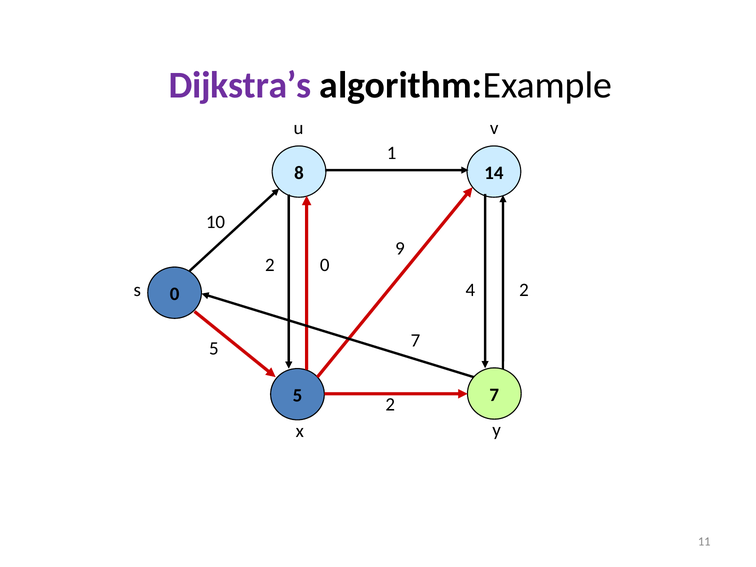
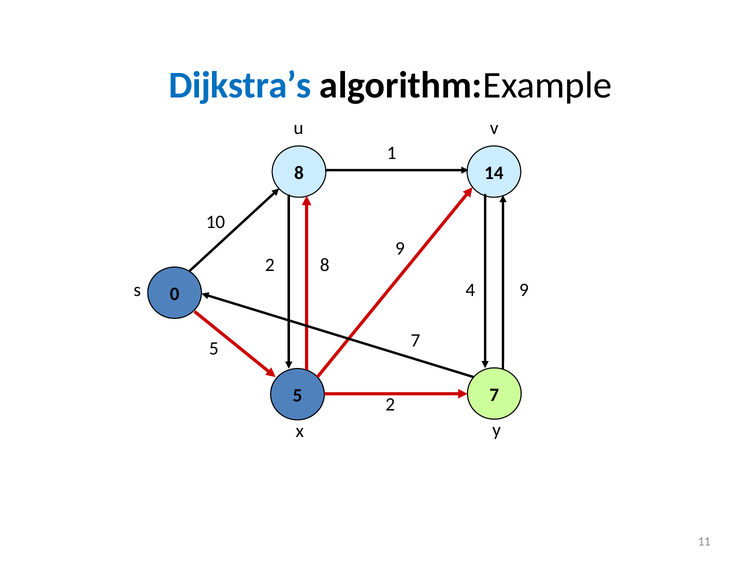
Dijkstra’s colour: purple -> blue
2 0: 0 -> 8
4 2: 2 -> 9
